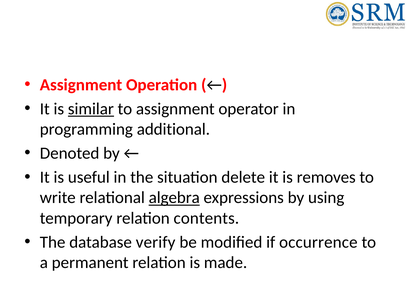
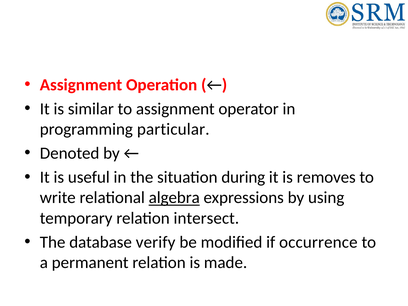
similar underline: present -> none
additional: additional -> particular
delete: delete -> during
contents: contents -> intersect
